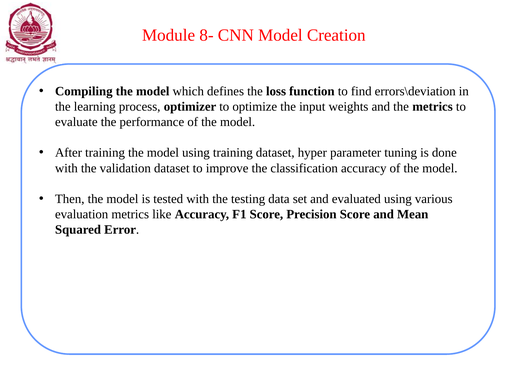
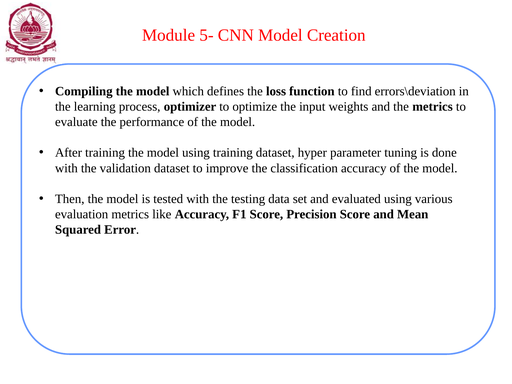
8-: 8- -> 5-
